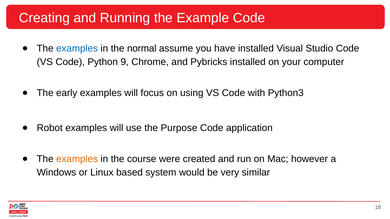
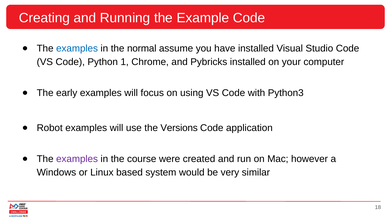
9: 9 -> 1
Purpose: Purpose -> Versions
examples at (77, 159) colour: orange -> purple
